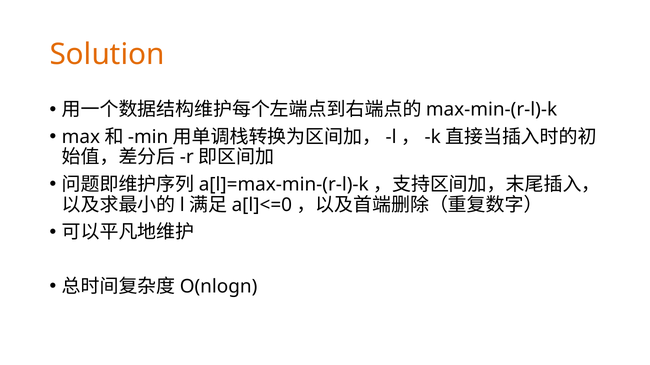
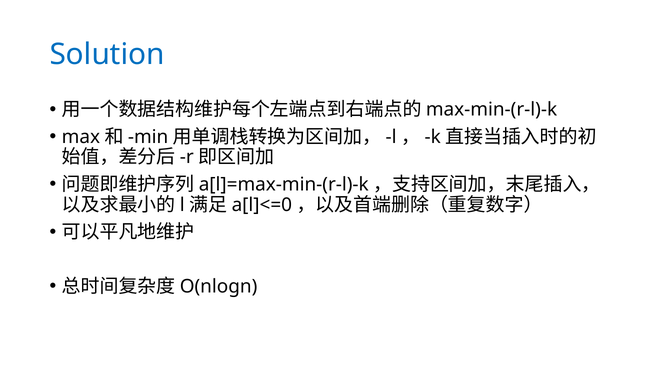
Solution colour: orange -> blue
